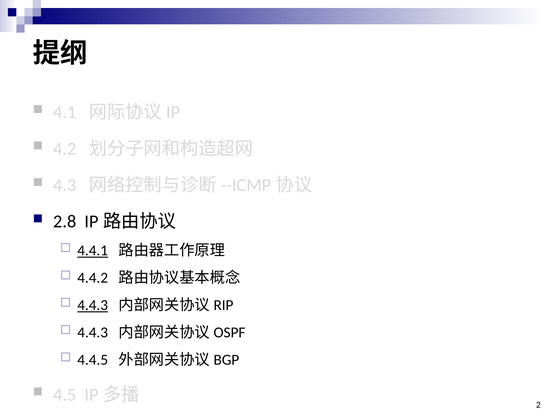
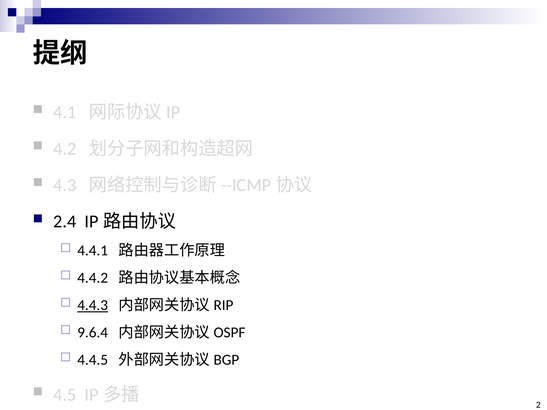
2.8: 2.8 -> 2.4
4.4.1 underline: present -> none
4.4.3 at (93, 333): 4.4.3 -> 9.6.4
